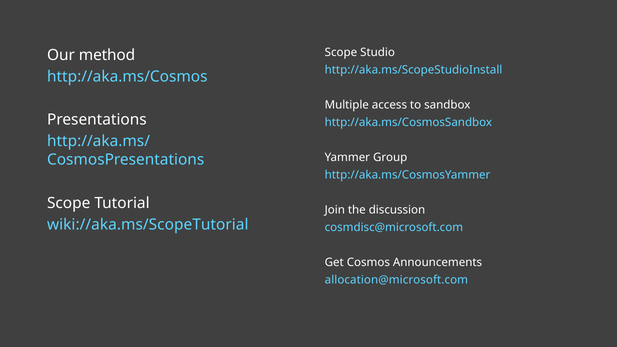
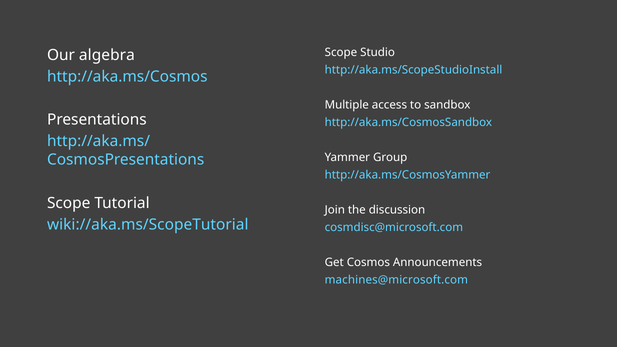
method: method -> algebra
allocation@microsoft.com: allocation@microsoft.com -> machines@microsoft.com
